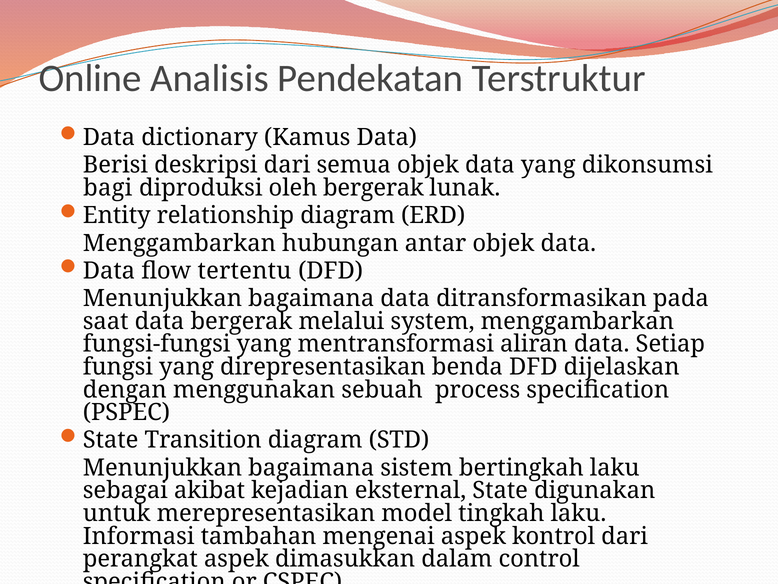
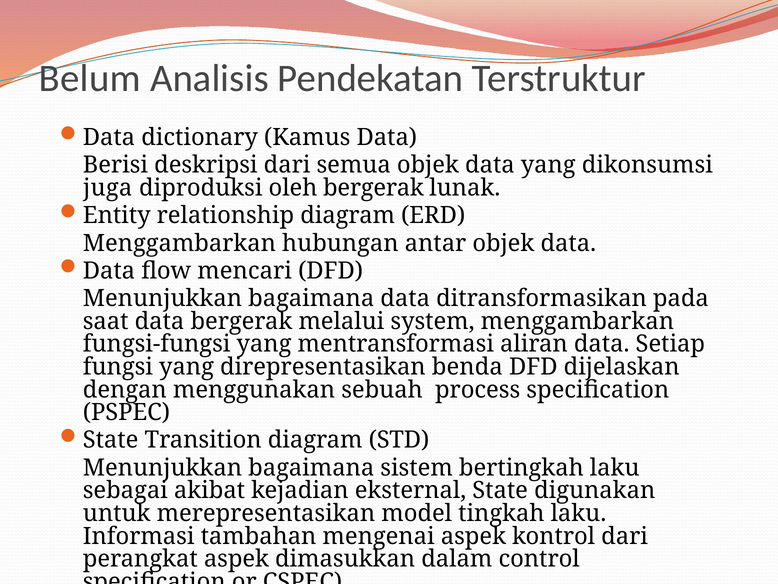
Online: Online -> Belum
bagi: bagi -> juga
tertentu: tertentu -> mencari
